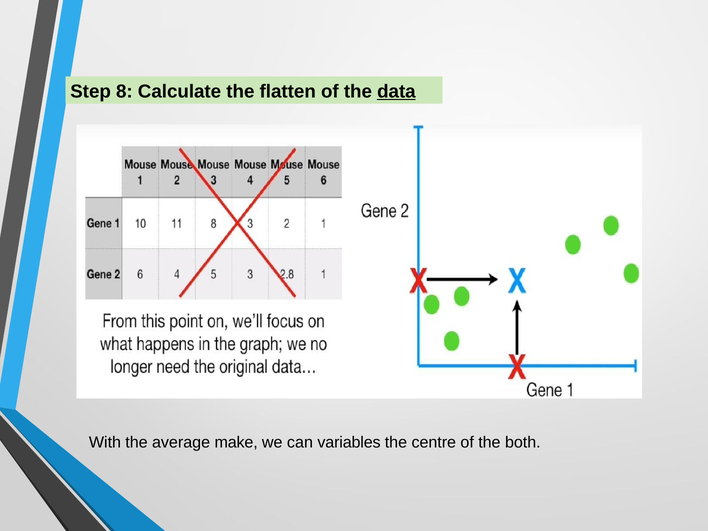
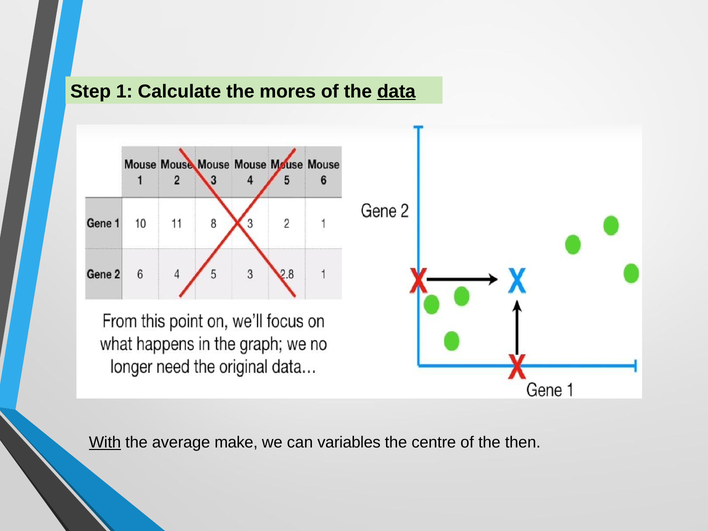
8: 8 -> 1
flatten: flatten -> mores
With underline: none -> present
both: both -> then
